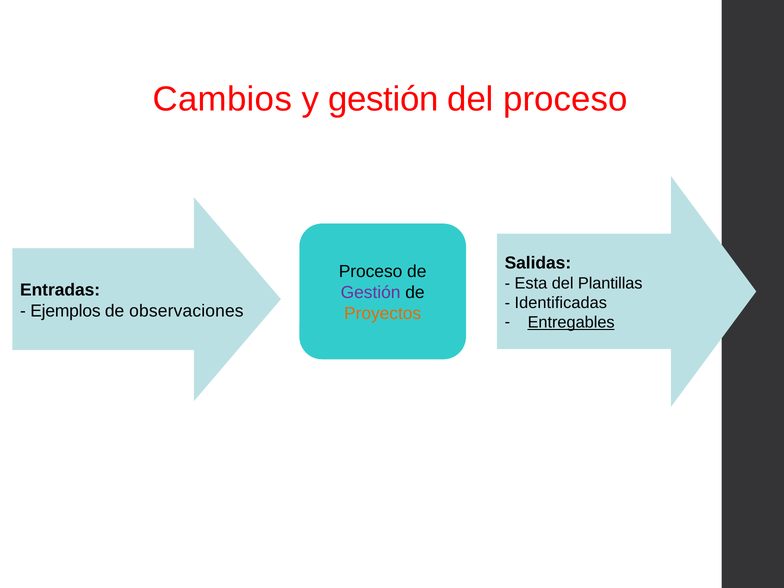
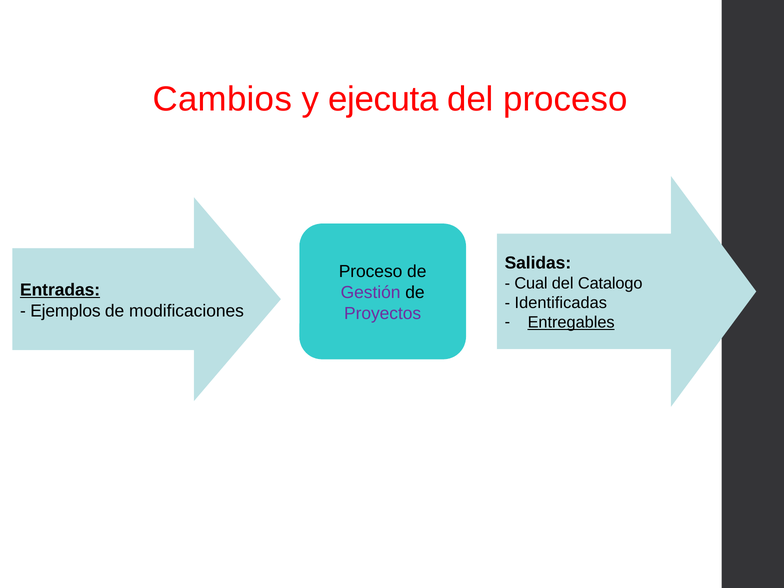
y gestión: gestión -> ejecuta
Esta: Esta -> Cual
Plantillas: Plantillas -> Catalogo
Entradas underline: none -> present
observaciones: observaciones -> modificaciones
Proyectos colour: orange -> purple
